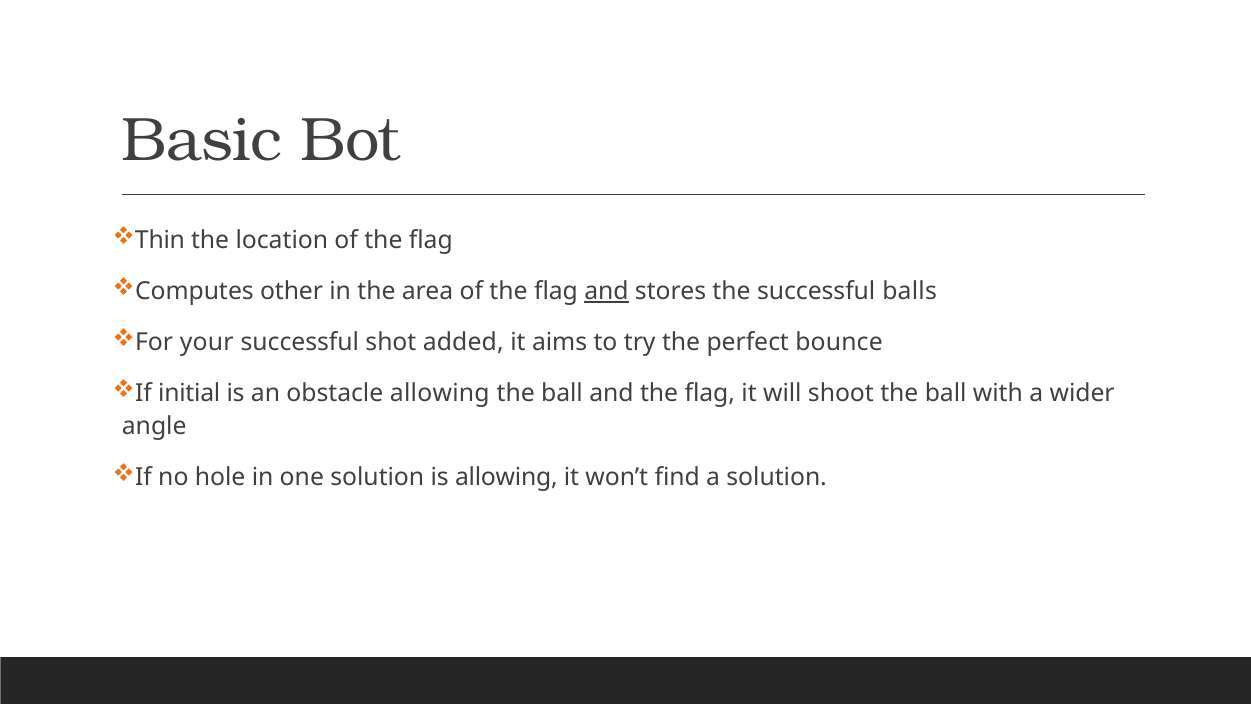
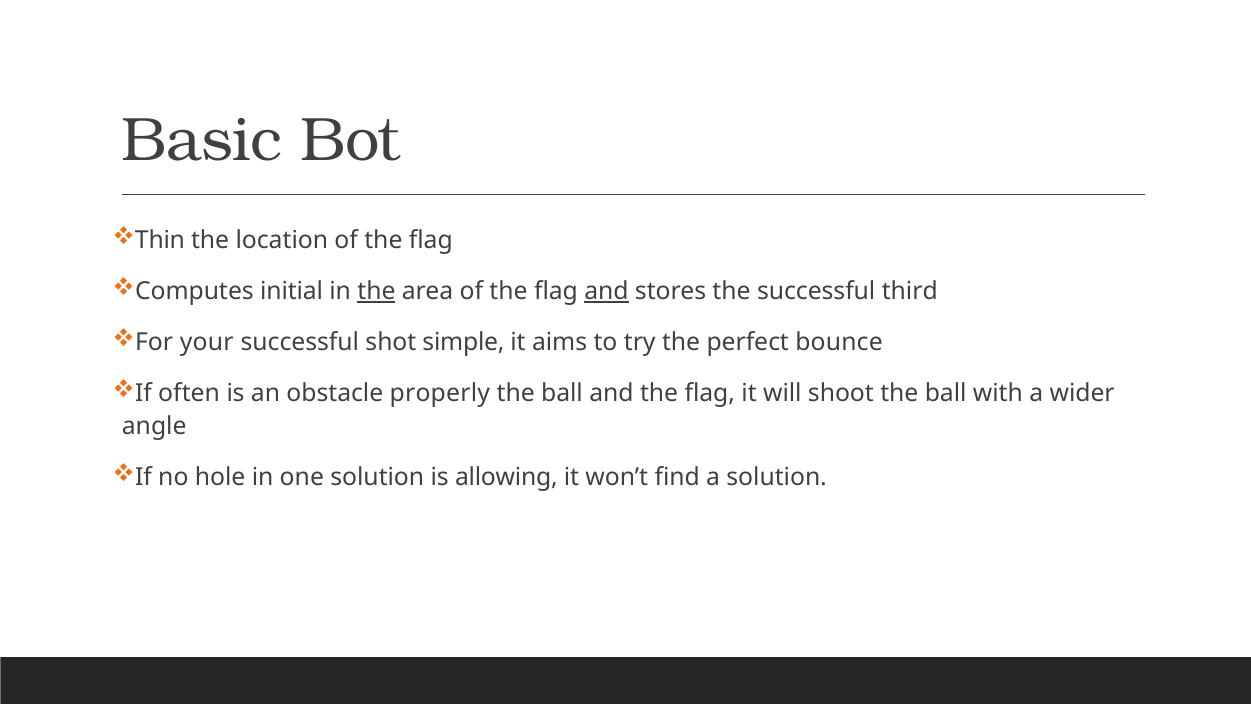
other: other -> initial
the at (376, 291) underline: none -> present
balls: balls -> third
added: added -> simple
initial: initial -> often
obstacle allowing: allowing -> properly
